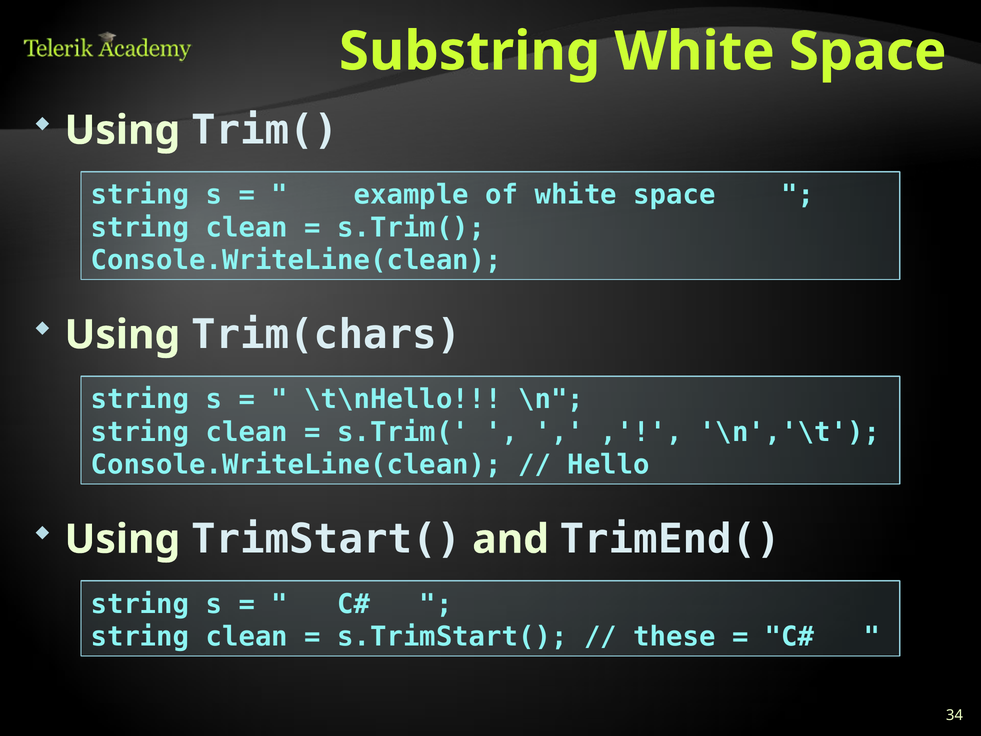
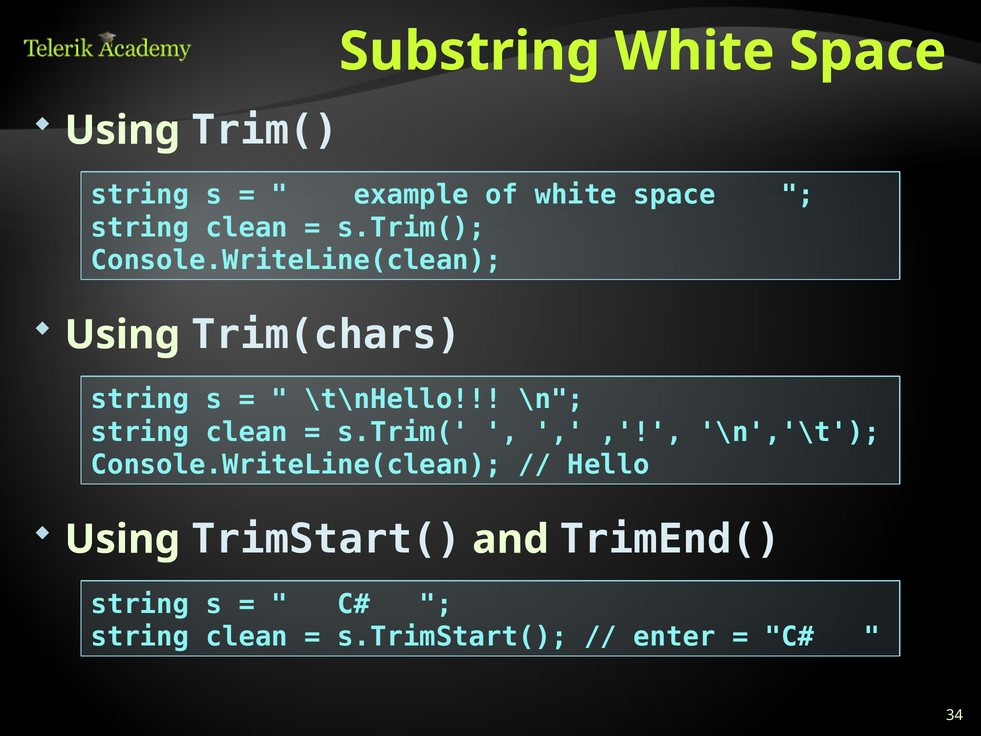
these: these -> enter
